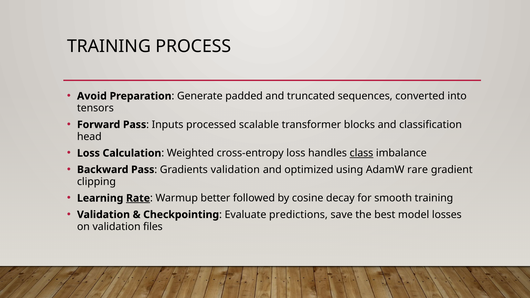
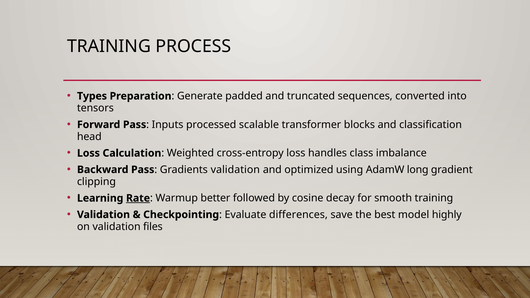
Avoid: Avoid -> Types
class underline: present -> none
rare: rare -> long
predictions: predictions -> differences
losses: losses -> highly
